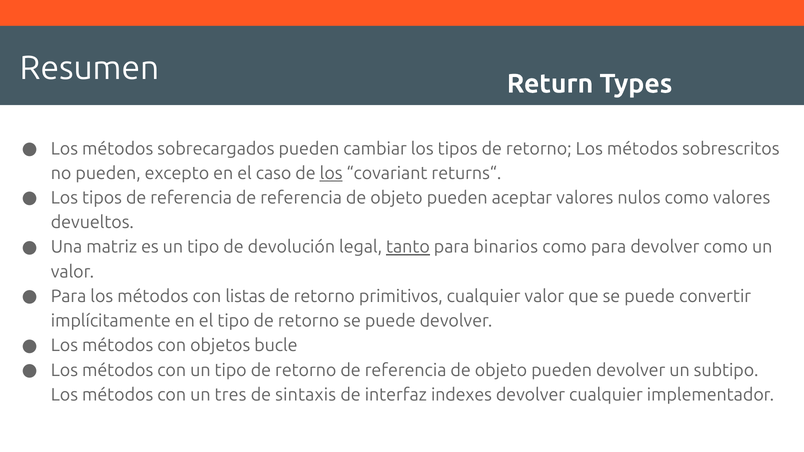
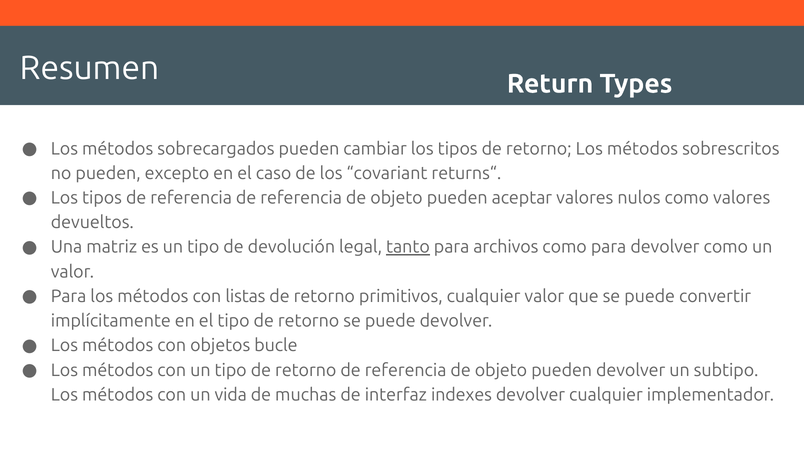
los at (331, 173) underline: present -> none
binarios: binarios -> archivos
tres: tres -> vida
sintaxis: sintaxis -> muchas
